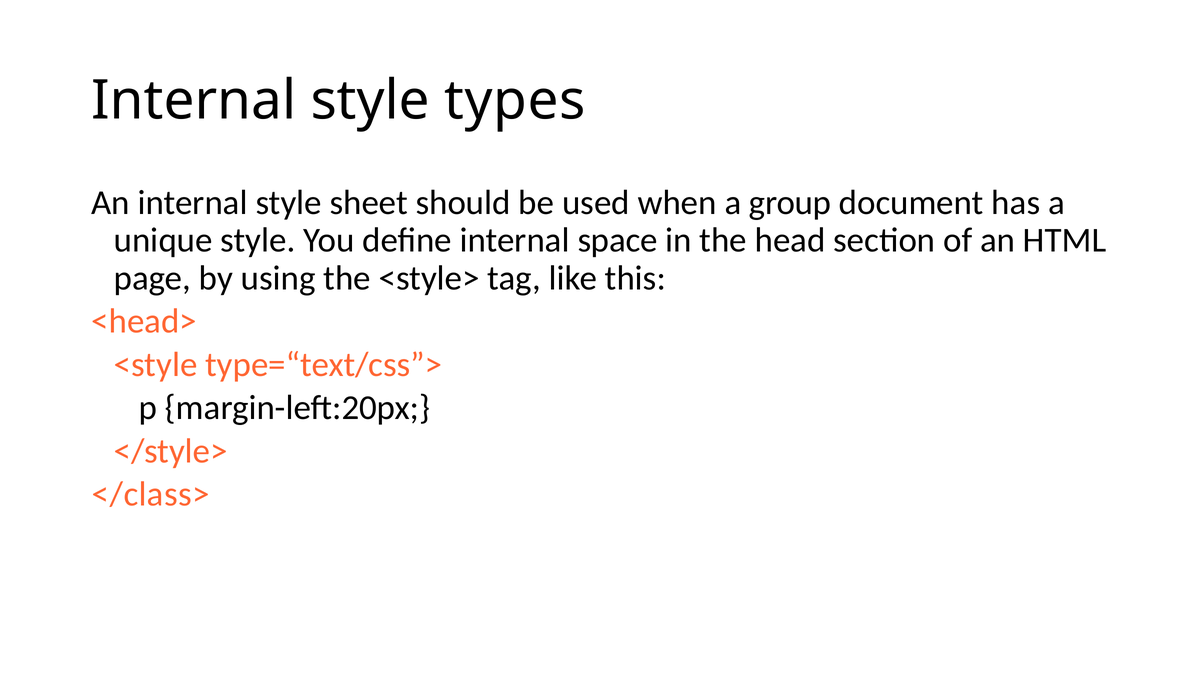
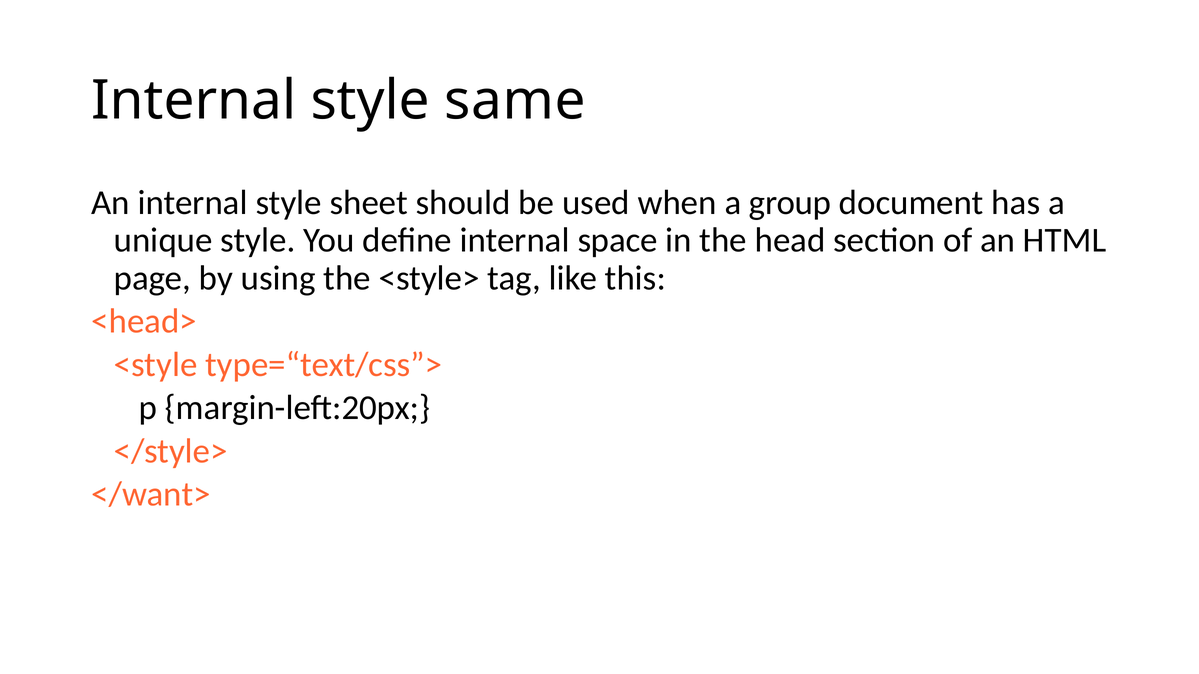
types: types -> same
</class>: </class> -> </want>
